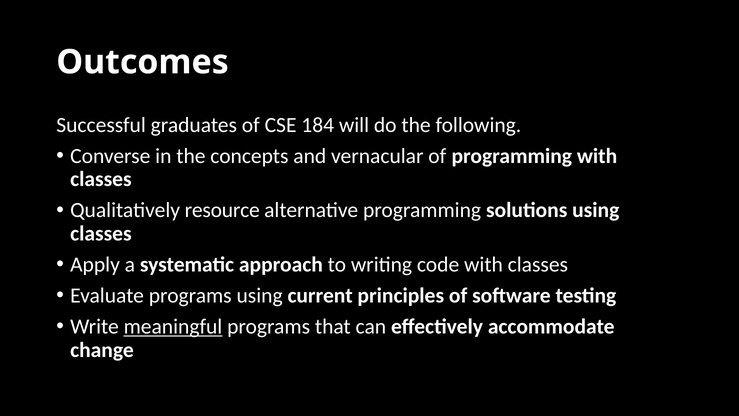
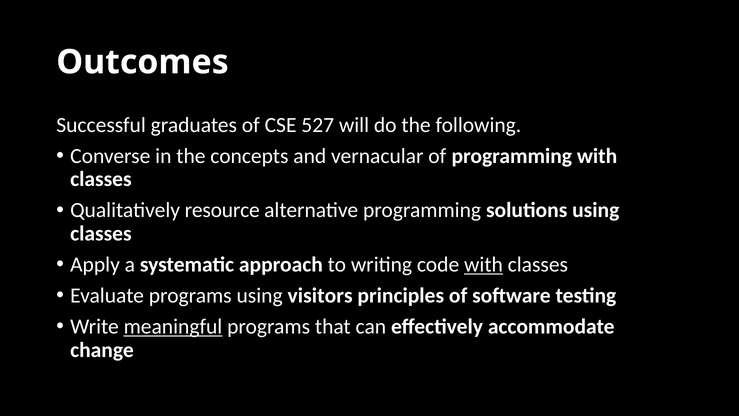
184: 184 -> 527
with at (483, 264) underline: none -> present
current: current -> visitors
